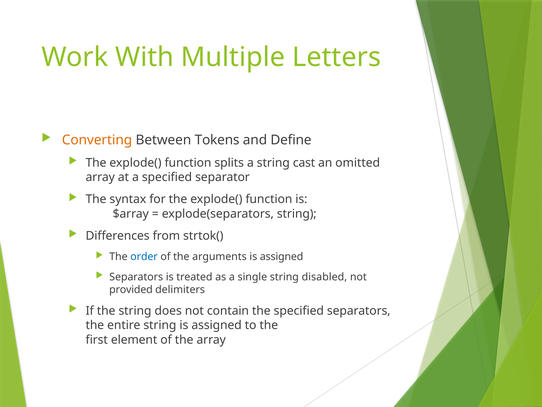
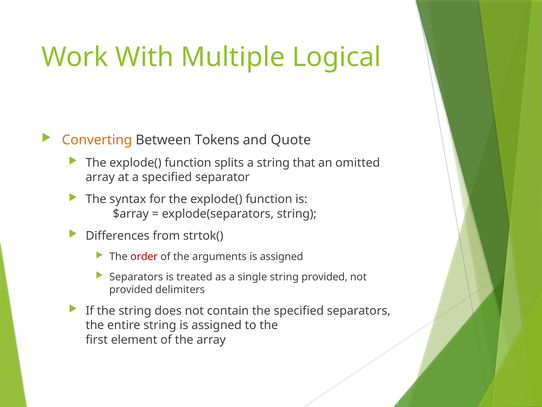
Letters: Letters -> Logical
Define: Define -> Quote
cast: cast -> that
order colour: blue -> red
string disabled: disabled -> provided
